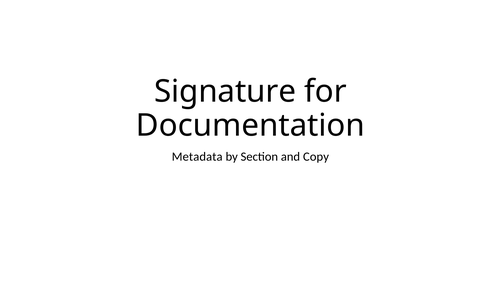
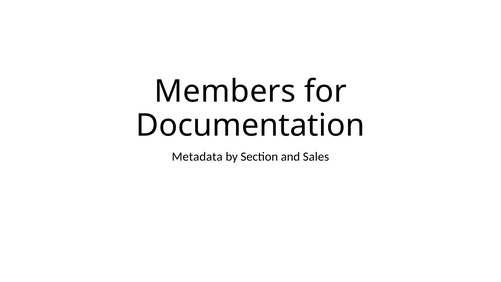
Signature: Signature -> Members
Copy: Copy -> Sales
